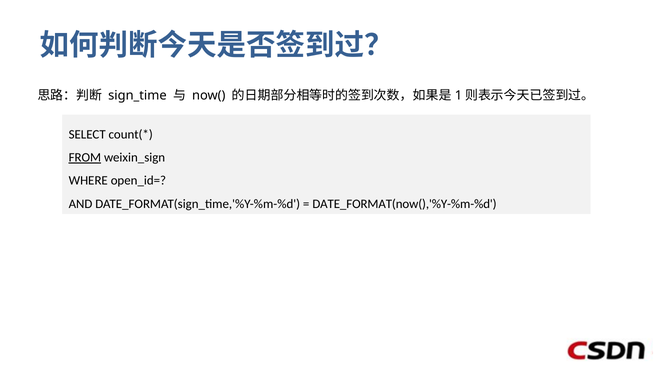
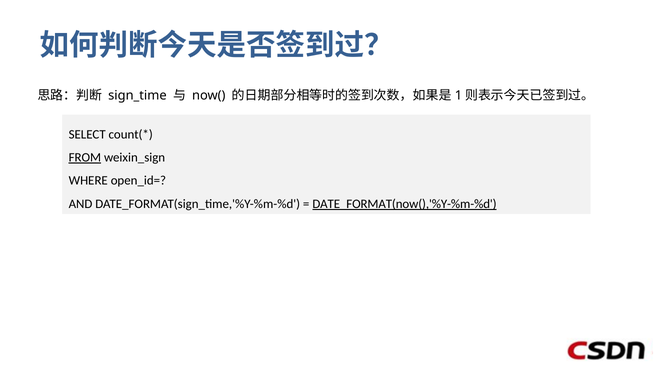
DATE_FORMAT(now(),'%Y-%m-%d underline: none -> present
